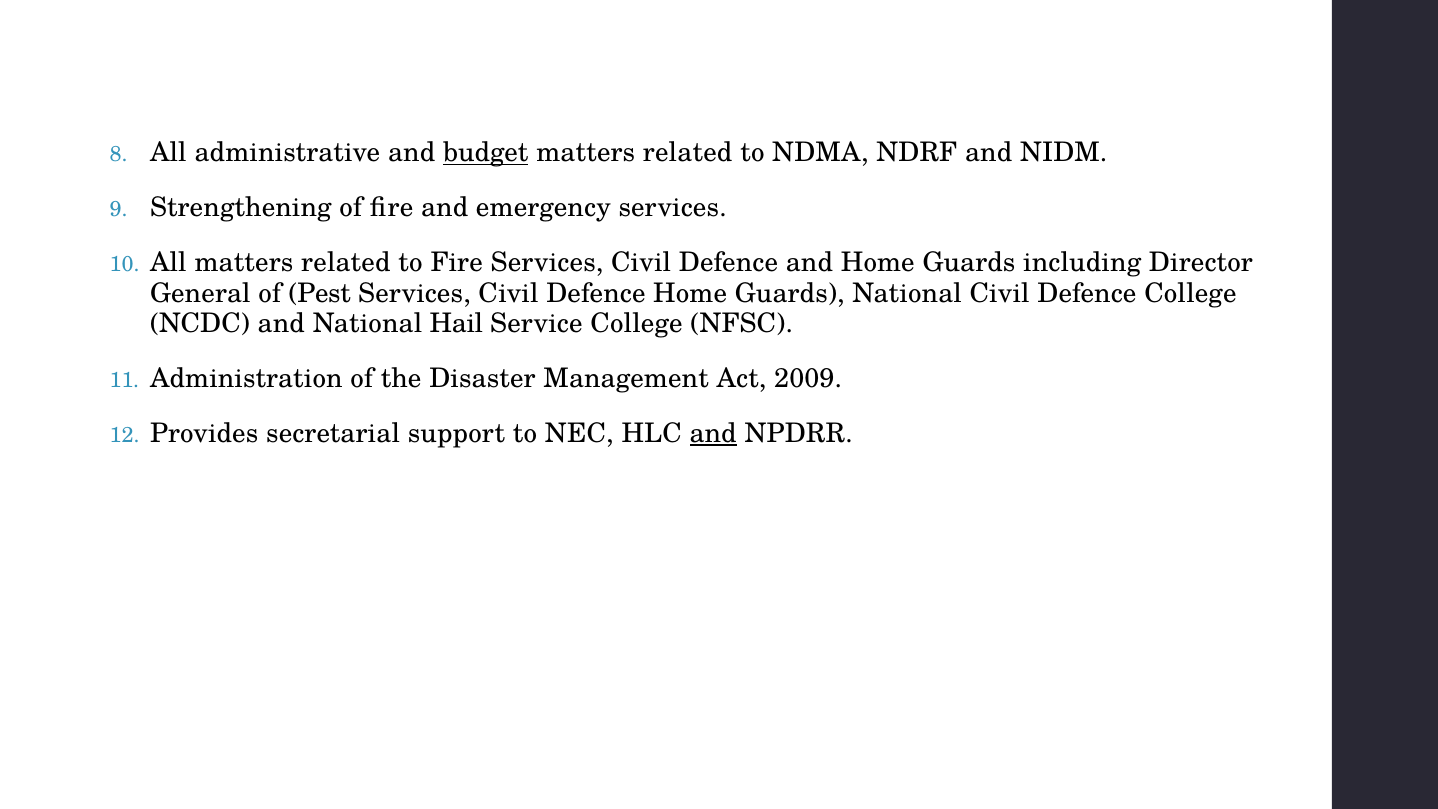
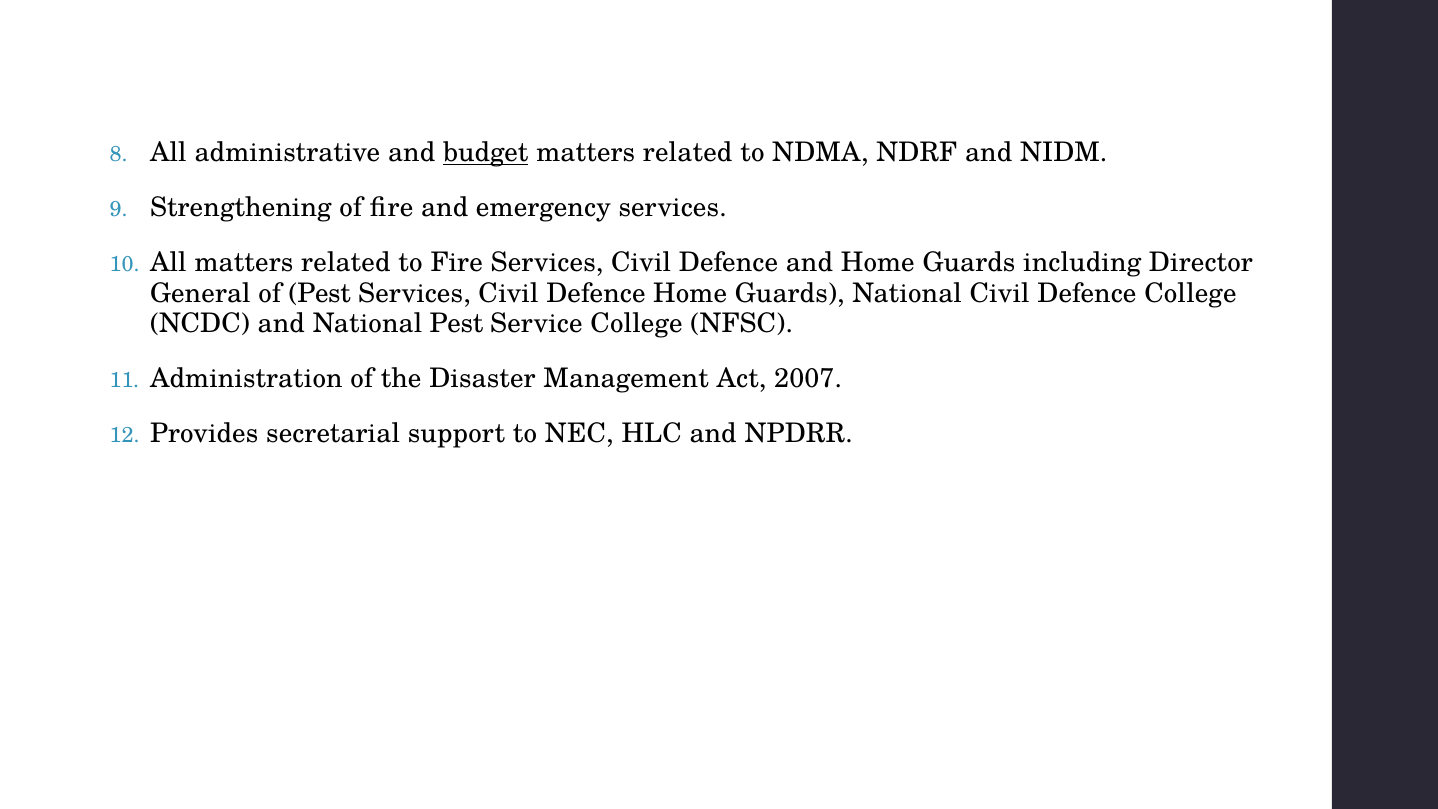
National Hail: Hail -> Pest
2009: 2009 -> 2007
and at (713, 433) underline: present -> none
